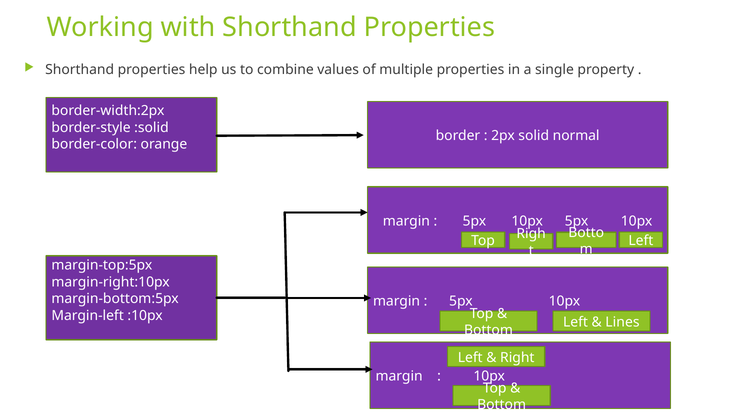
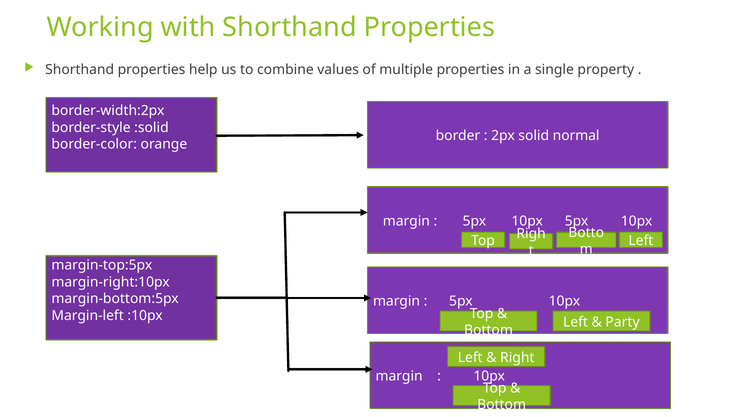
Lines: Lines -> Party
